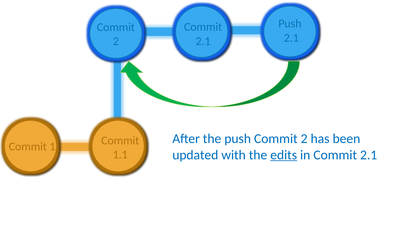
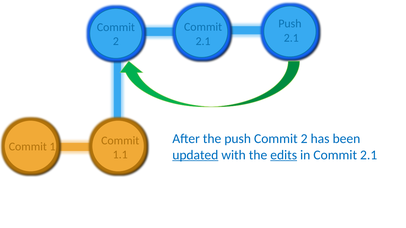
updated underline: none -> present
